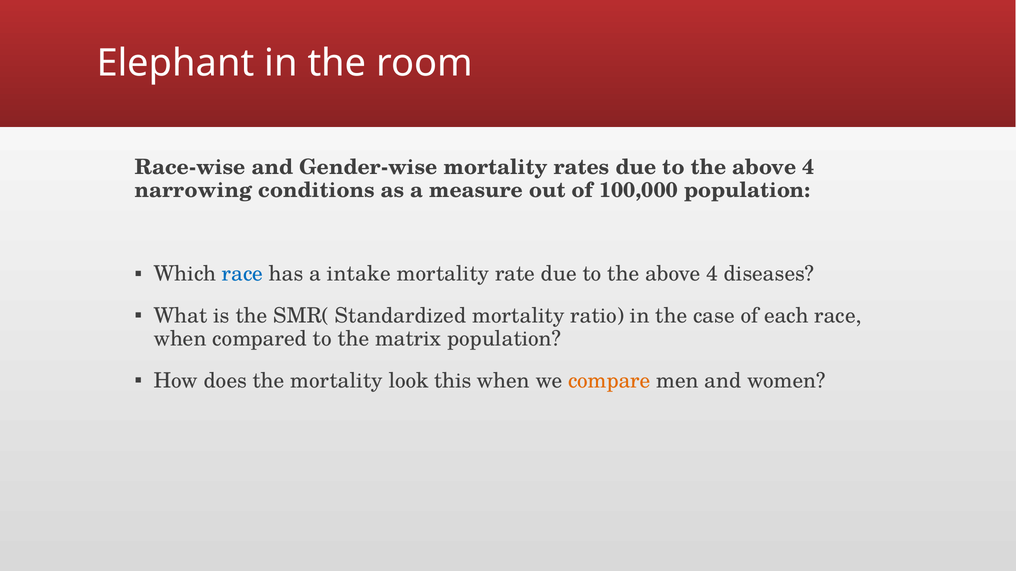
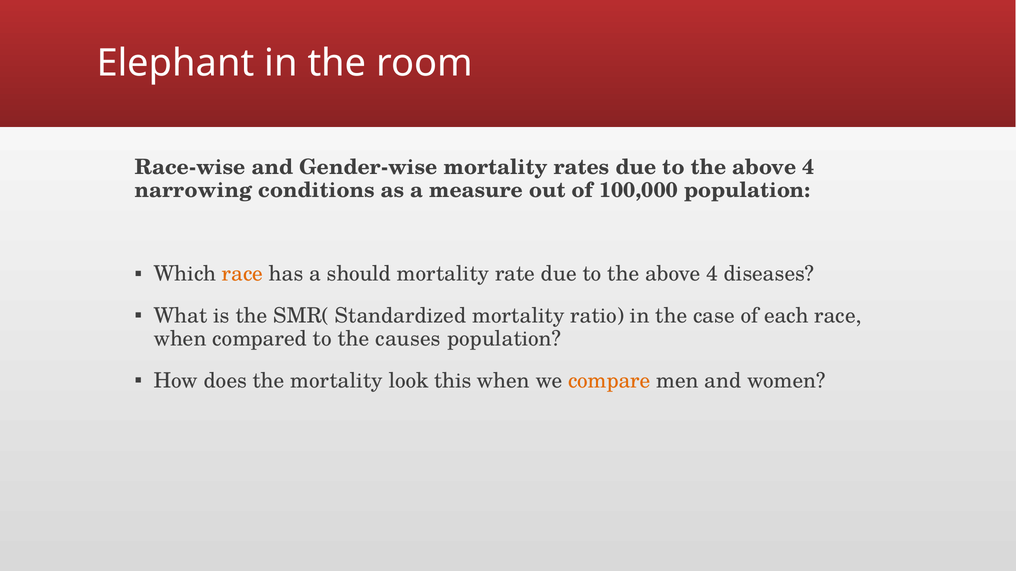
race at (242, 274) colour: blue -> orange
intake: intake -> should
matrix: matrix -> causes
